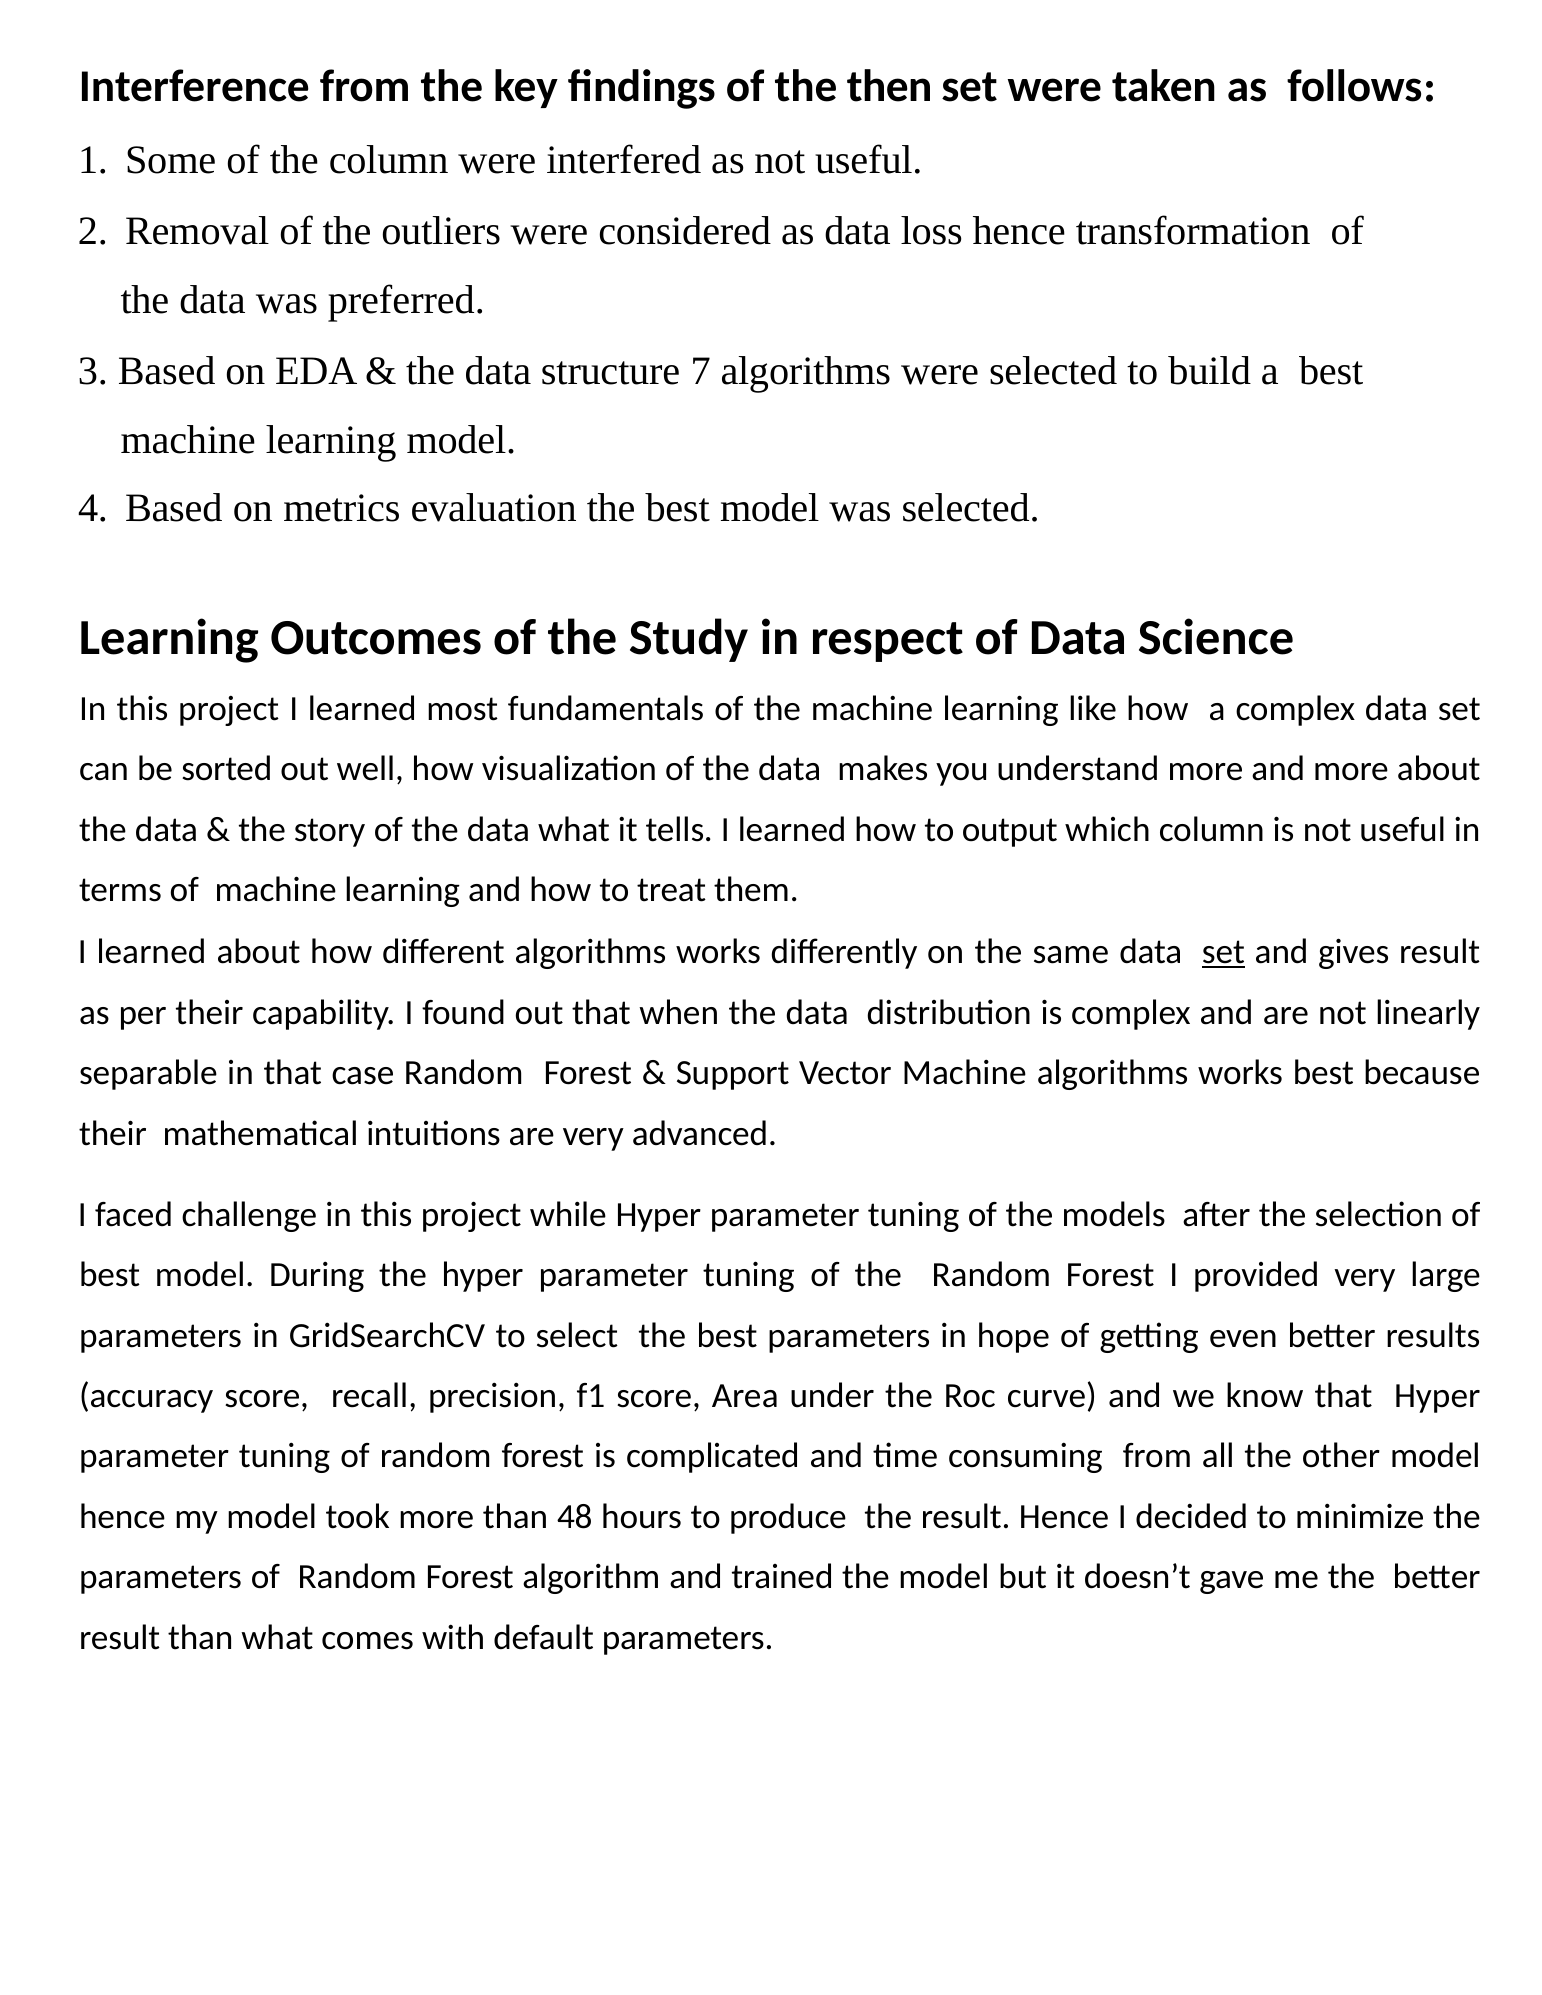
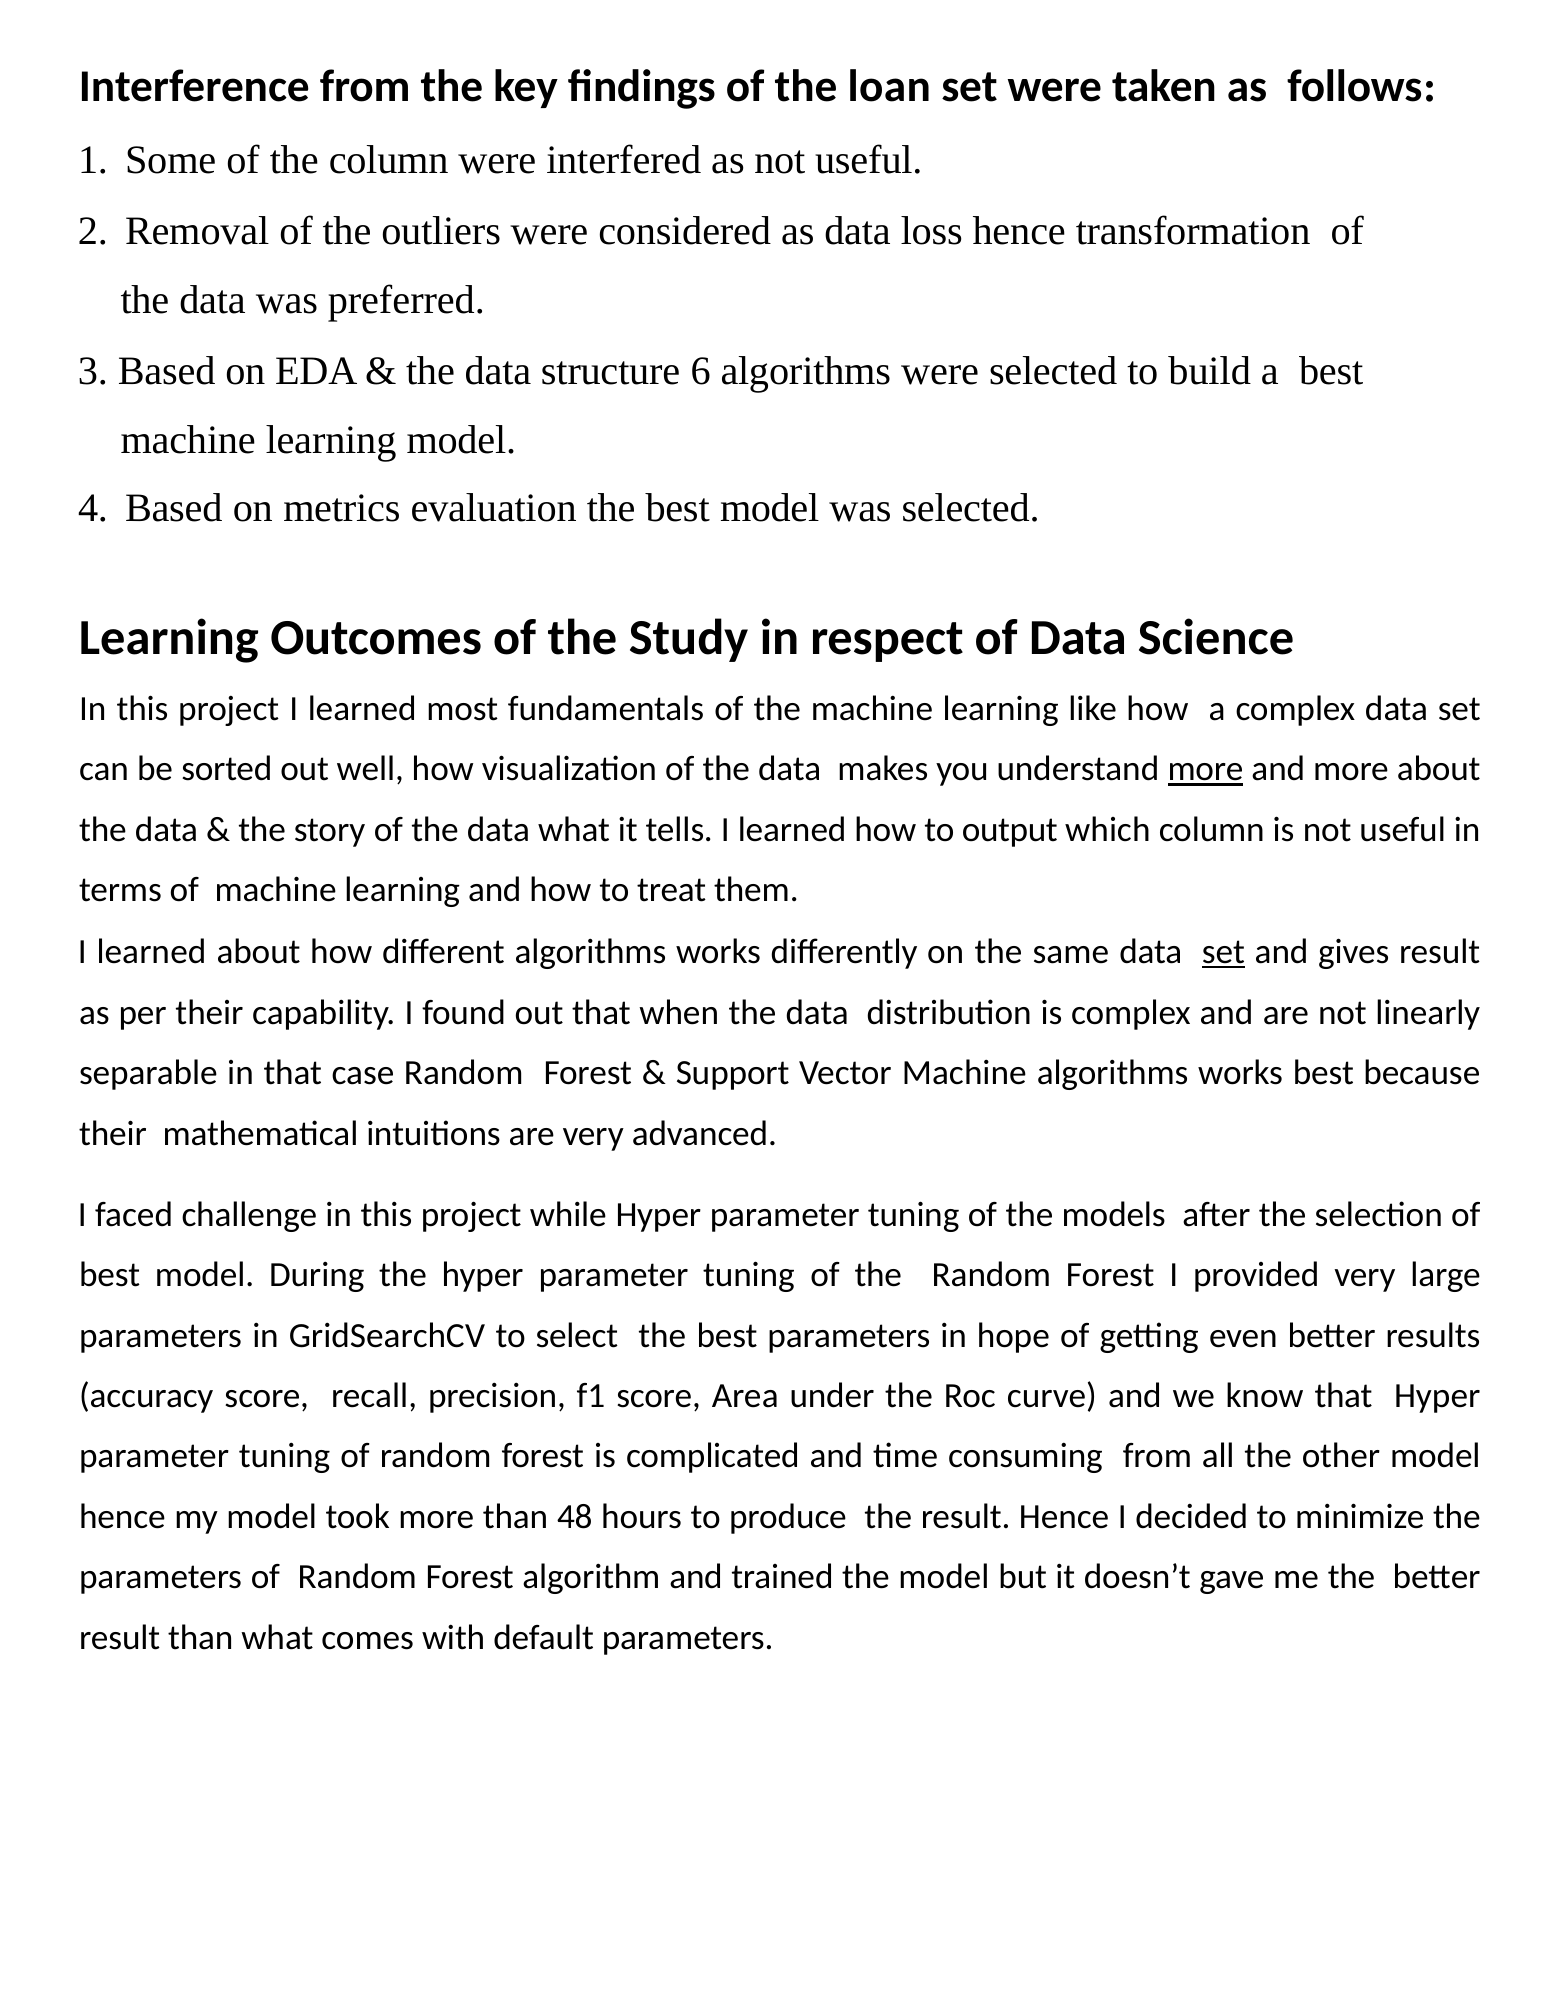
then: then -> loan
7: 7 -> 6
more at (1206, 769) underline: none -> present
